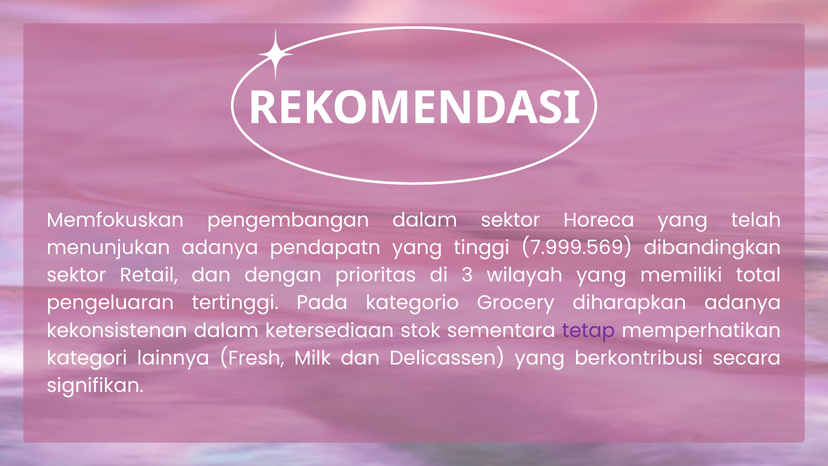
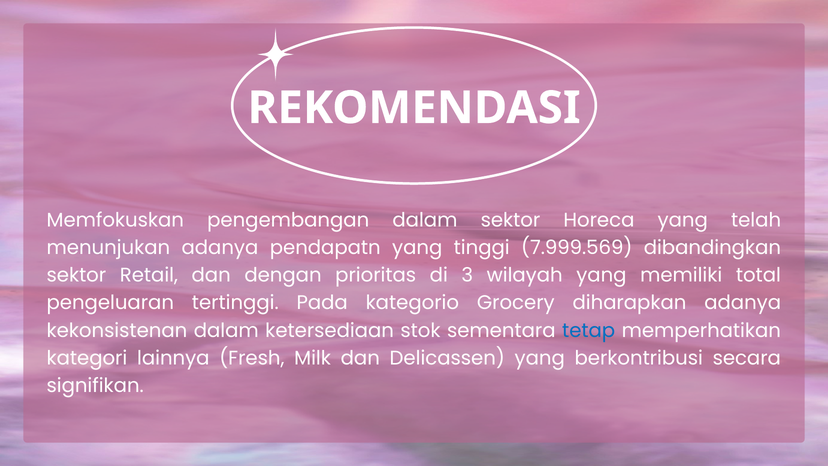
tetap colour: purple -> blue
